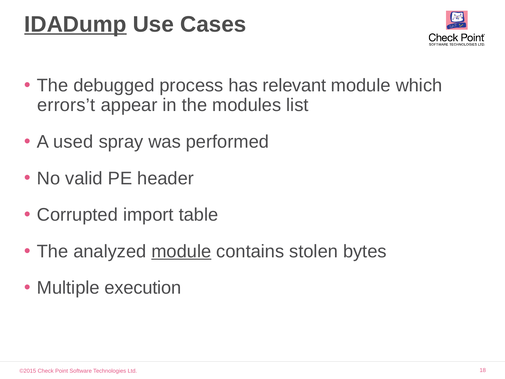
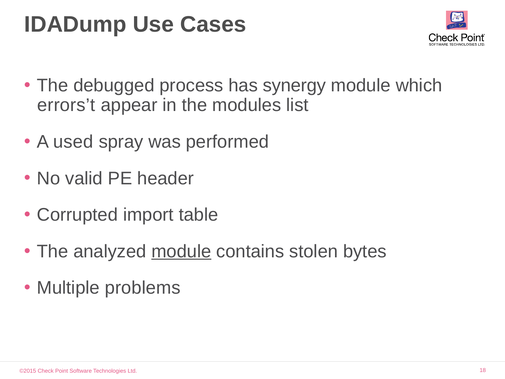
IDADump underline: present -> none
relevant: relevant -> synergy
execution: execution -> problems
